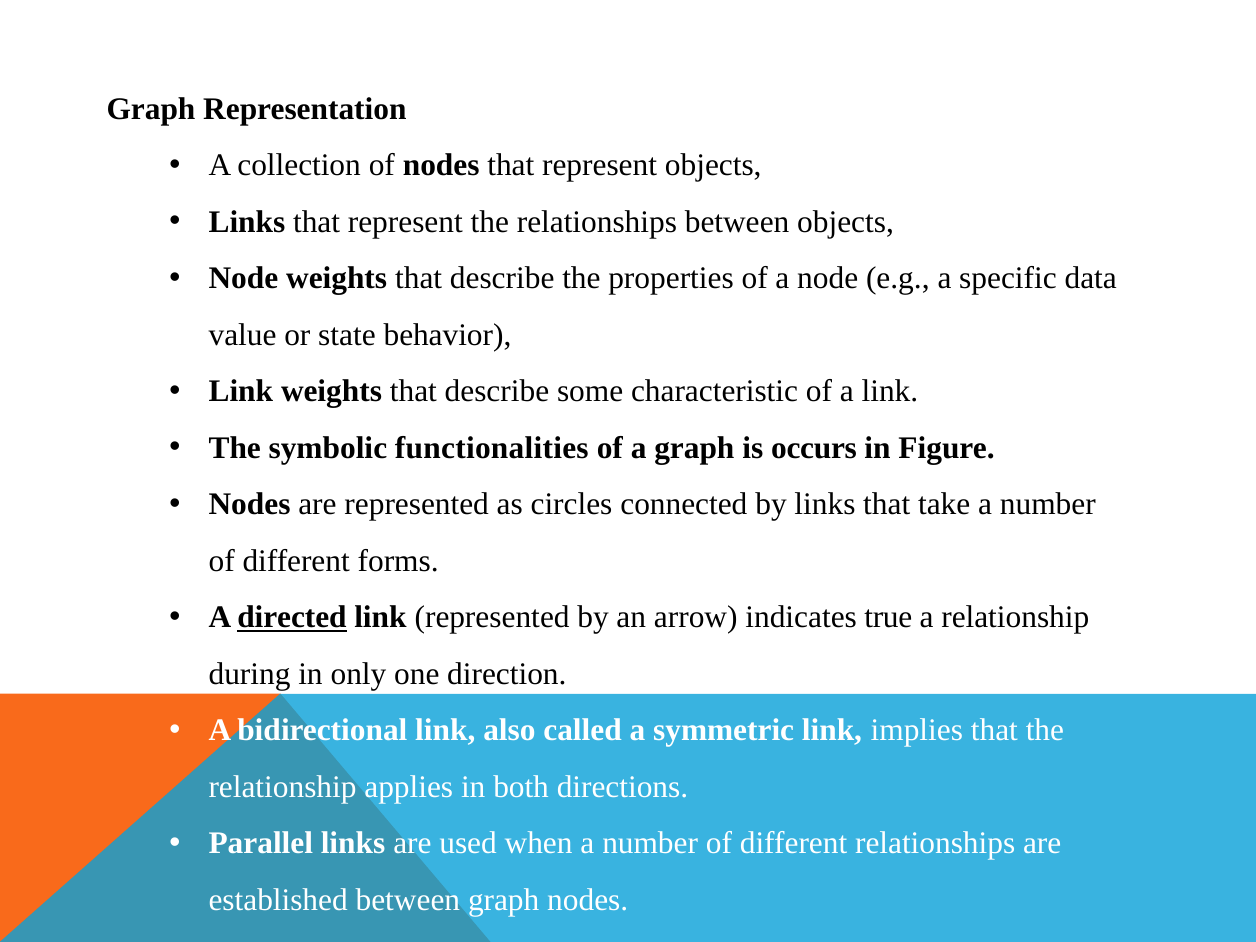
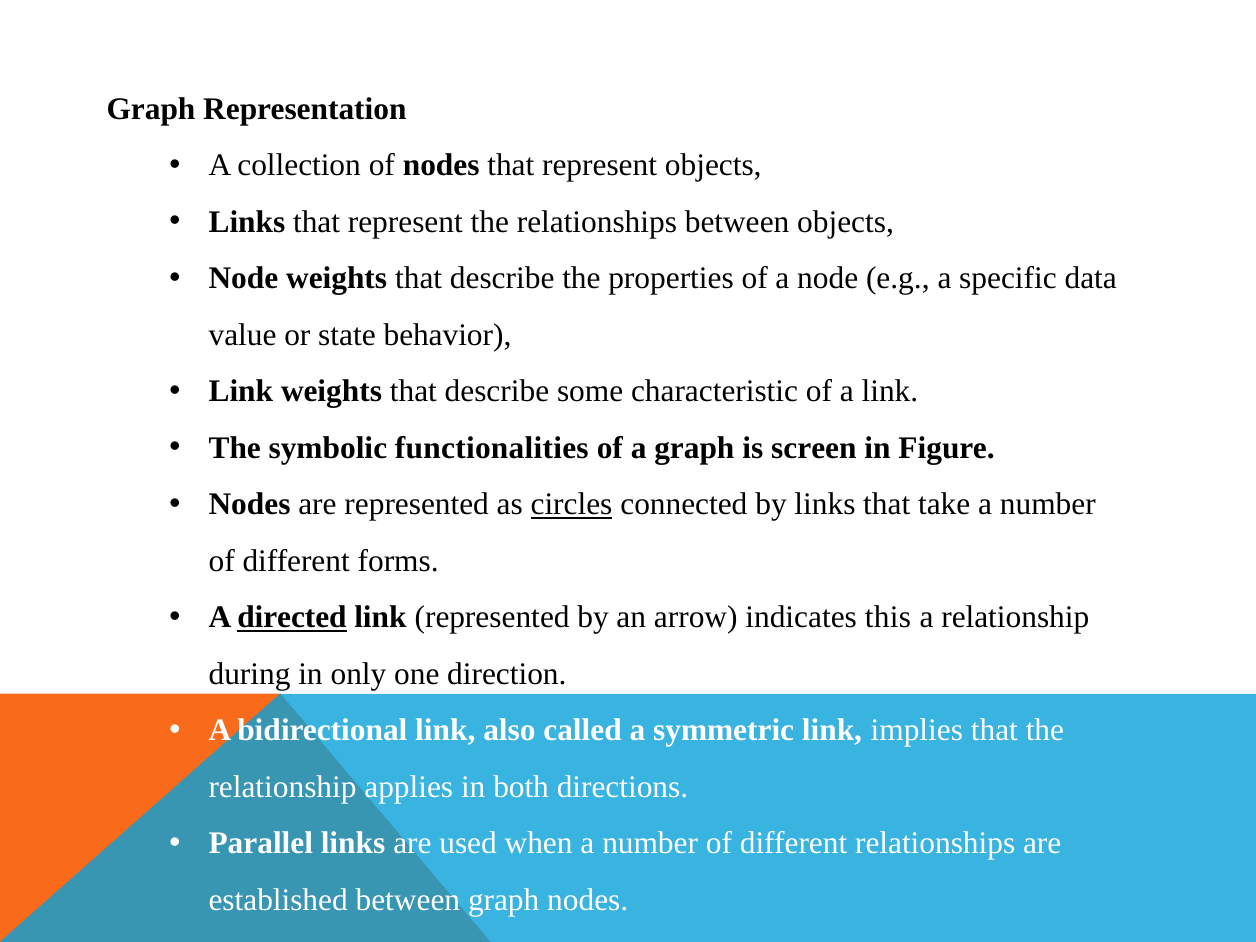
occurs: occurs -> screen
circles underline: none -> present
true: true -> this
